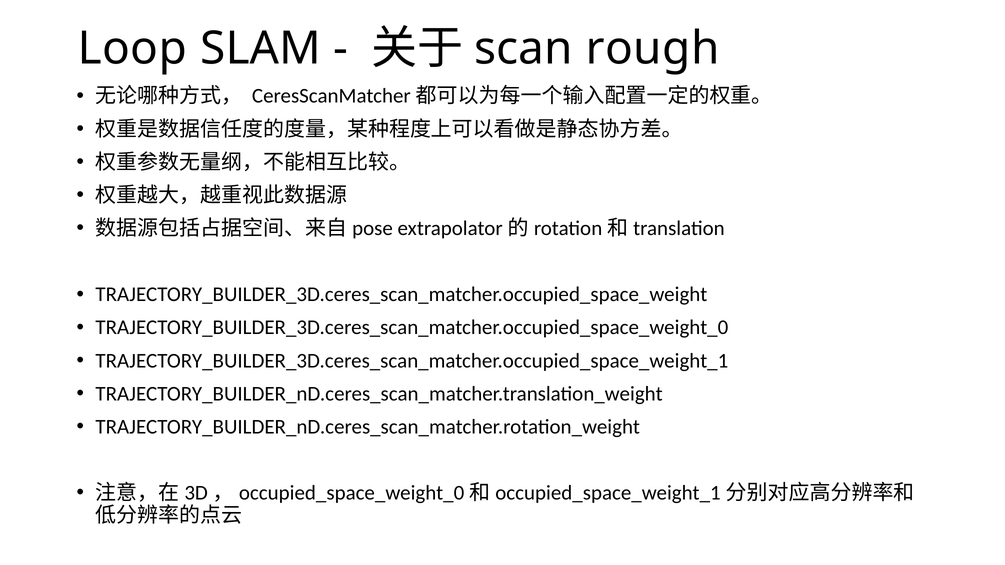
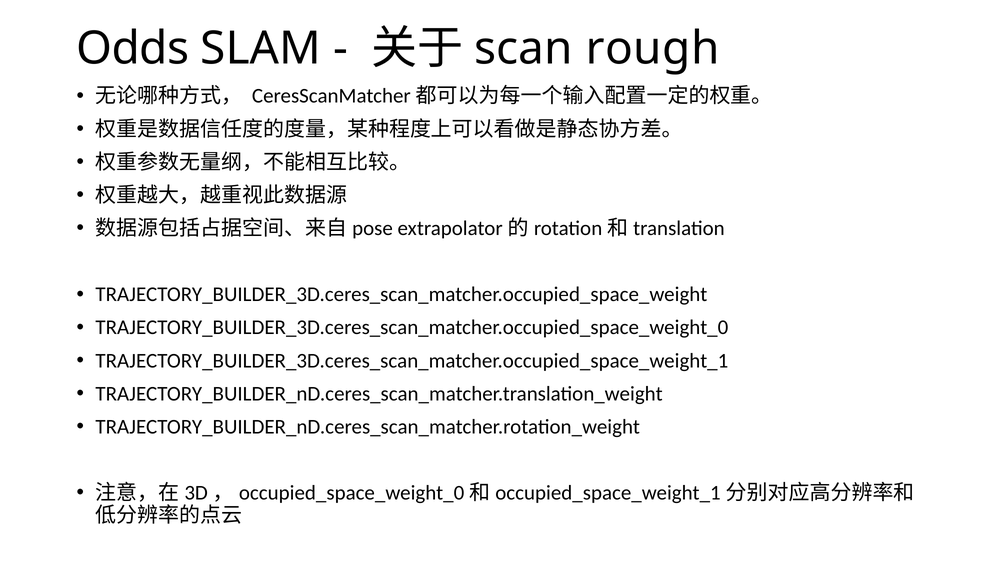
Loop: Loop -> Odds
